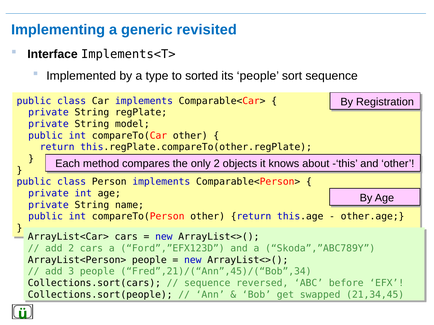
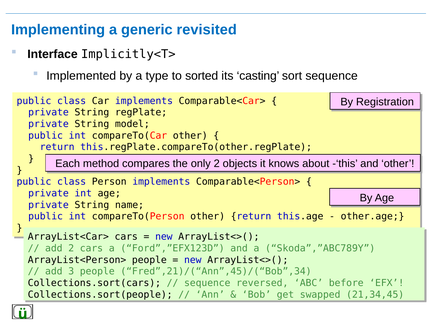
Implements<T>: Implements<T> -> Implicitly<T>
its people: people -> casting
